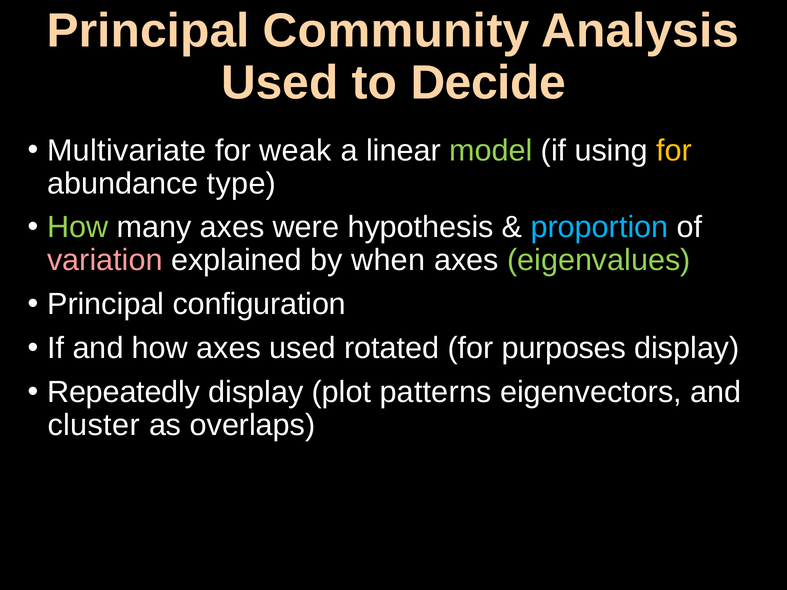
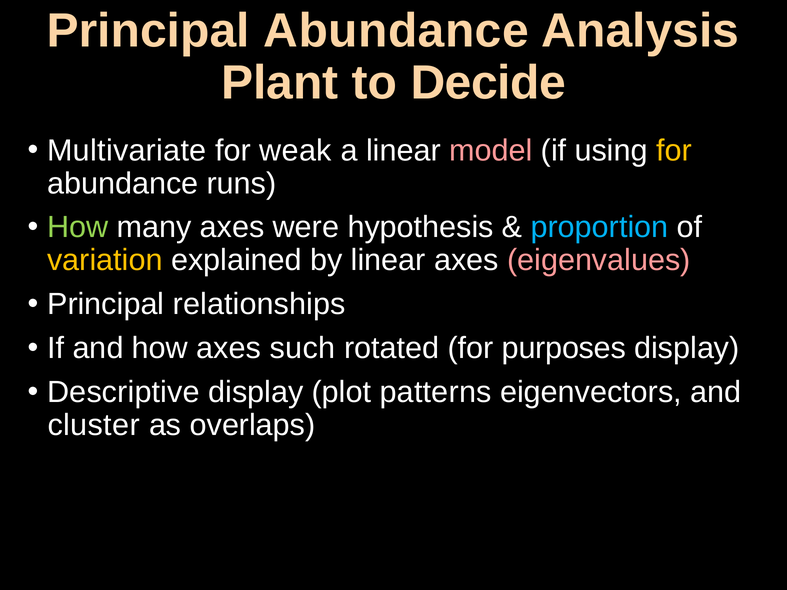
Principal Community: Community -> Abundance
Used at (280, 83): Used -> Plant
model colour: light green -> pink
type: type -> runs
variation colour: pink -> yellow
by when: when -> linear
eigenvalues colour: light green -> pink
configuration: configuration -> relationships
axes used: used -> such
Repeatedly: Repeatedly -> Descriptive
